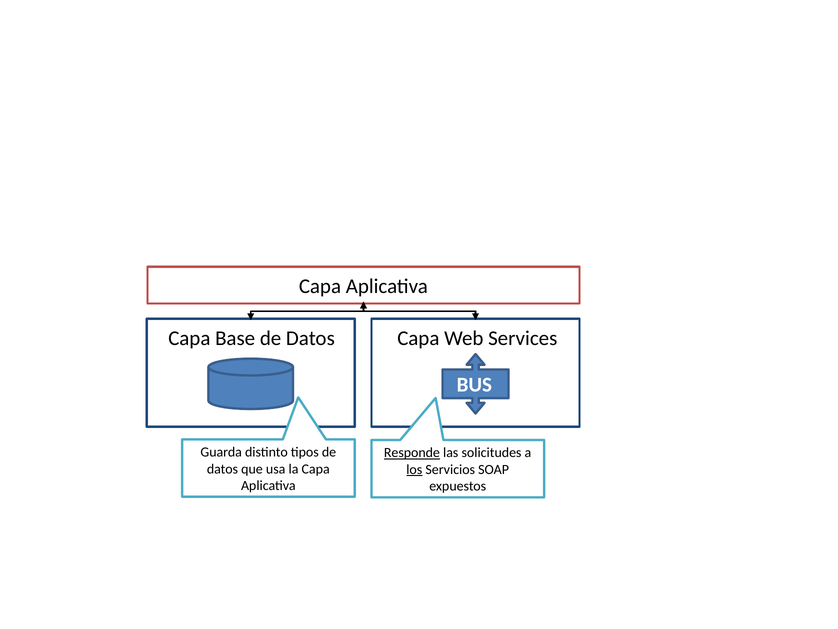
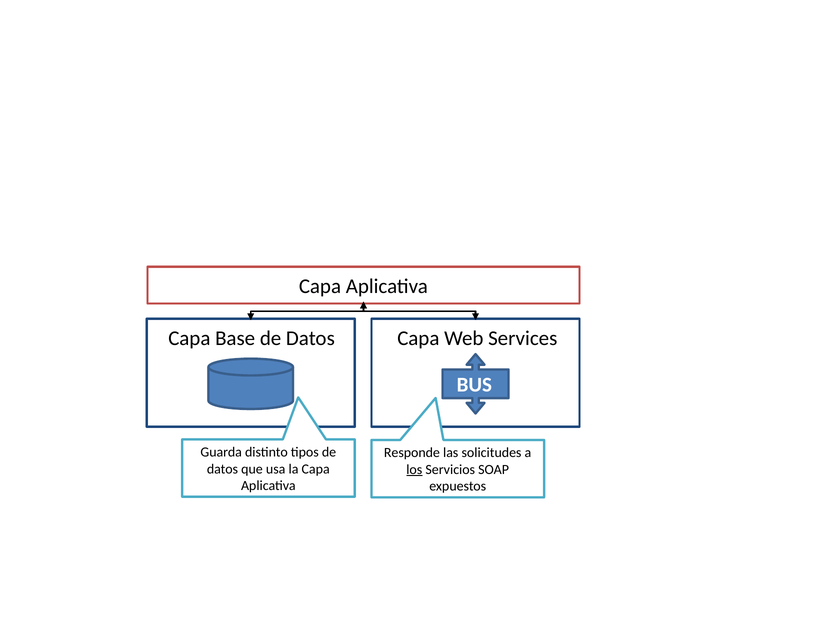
Responde underline: present -> none
